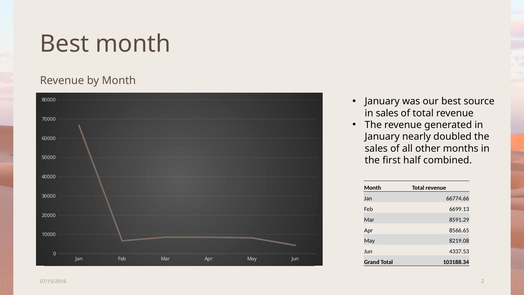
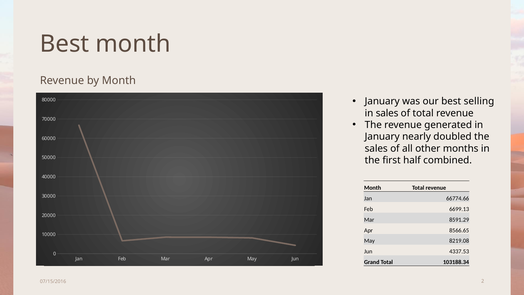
source: source -> selling
